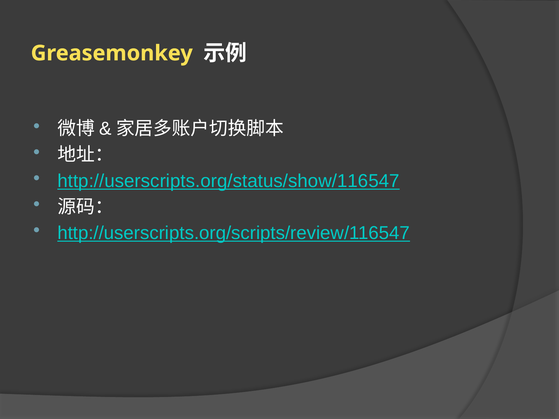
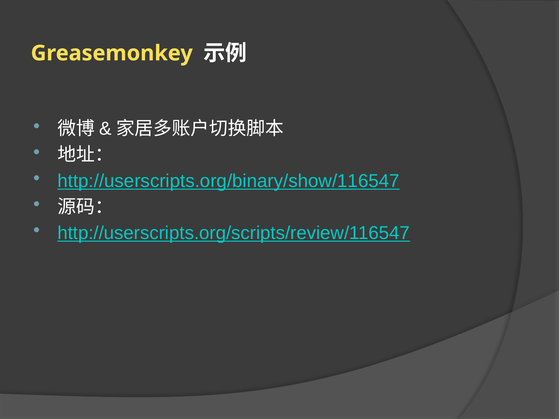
http://userscripts.org/status/show/116547: http://userscripts.org/status/show/116547 -> http://userscripts.org/binary/show/116547
